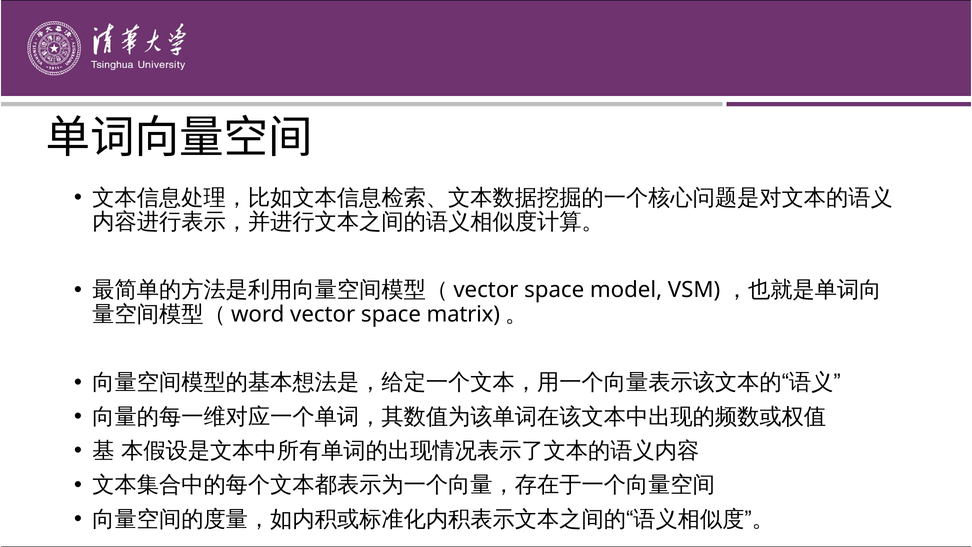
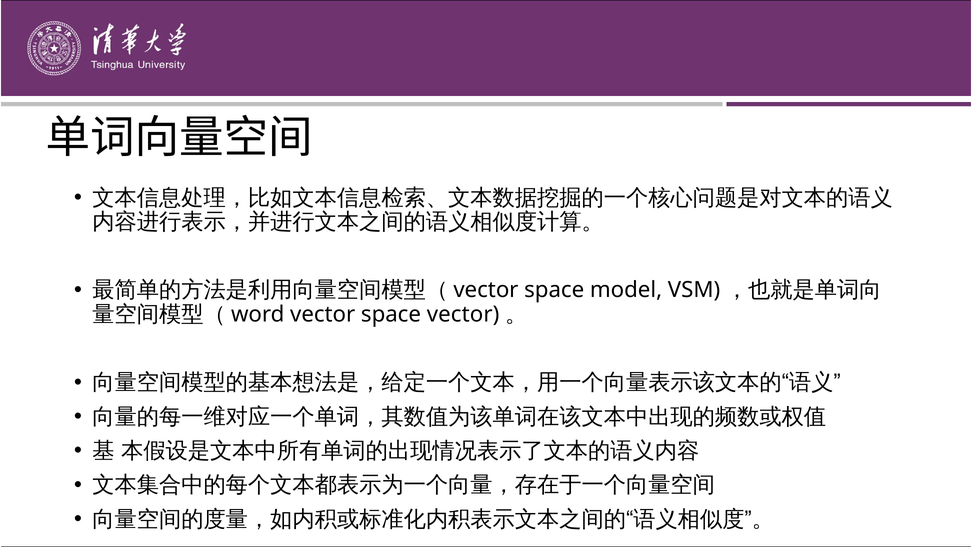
space matrix: matrix -> vector
